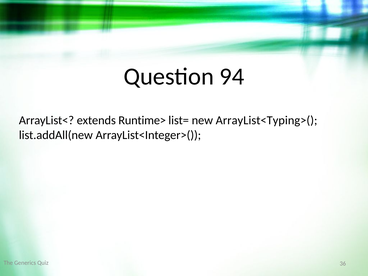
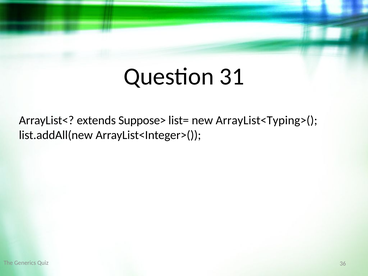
94: 94 -> 31
Runtime>: Runtime> -> Suppose>
